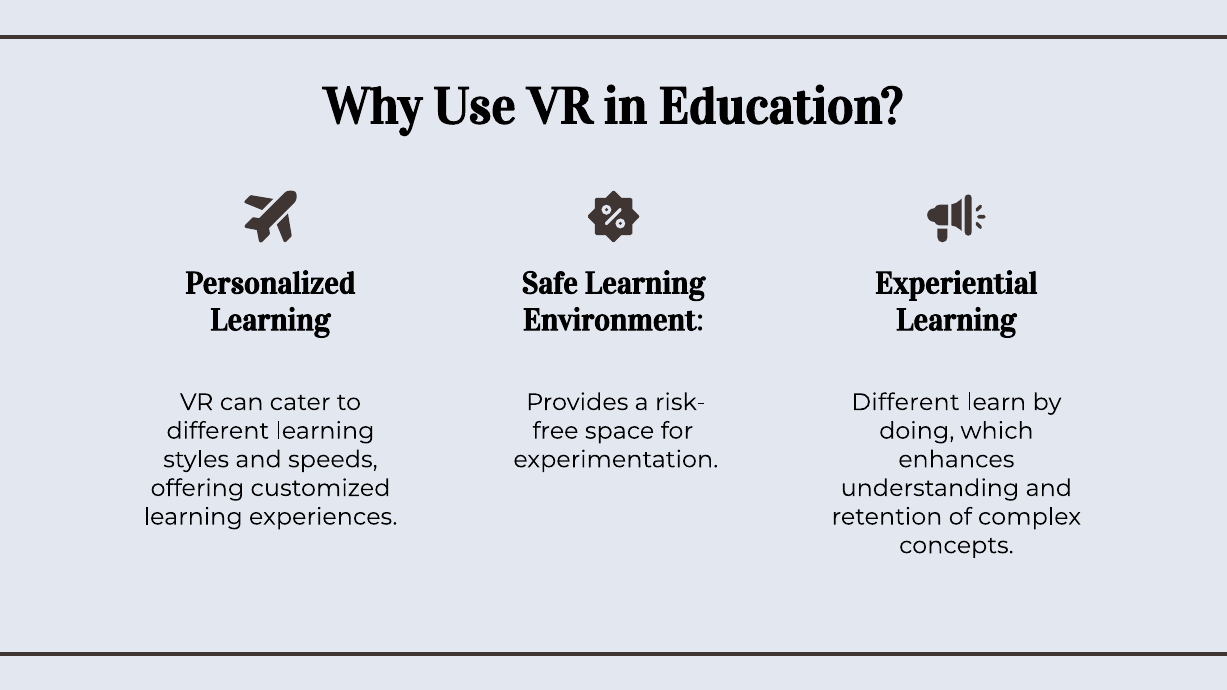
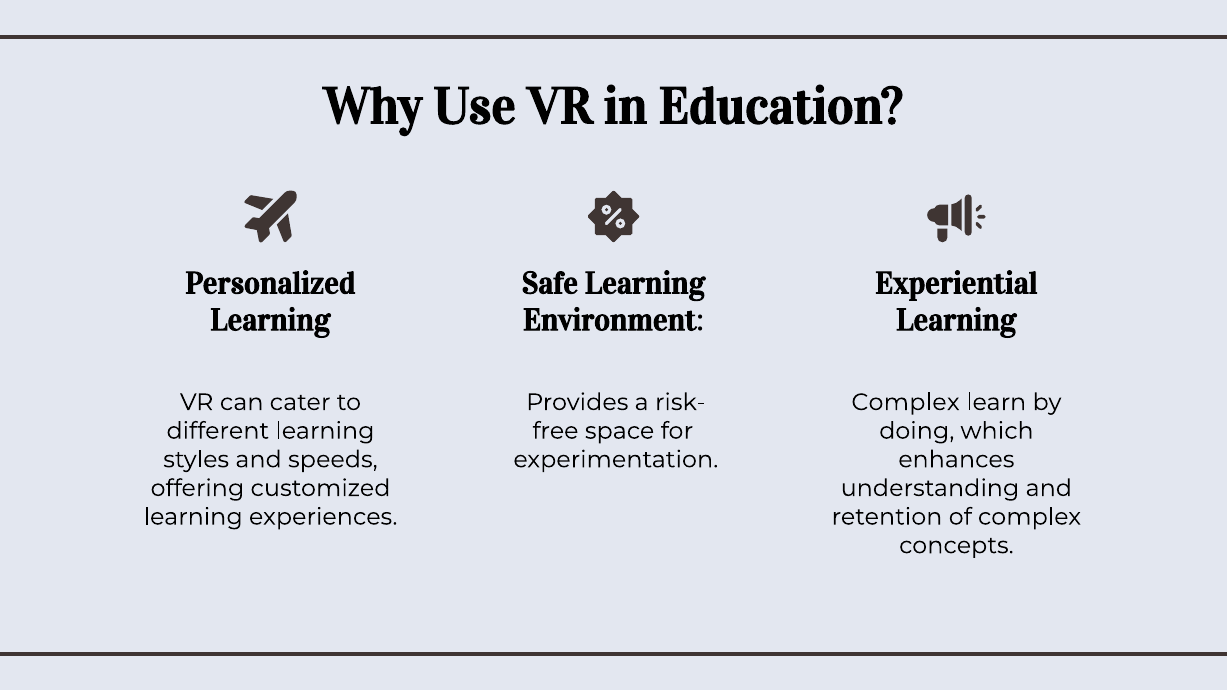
Different at (905, 402): Different -> Complex
